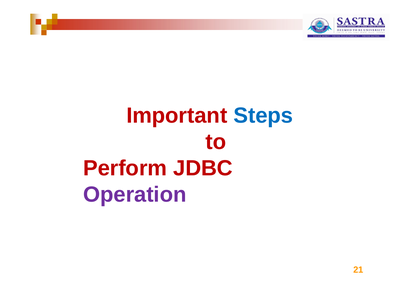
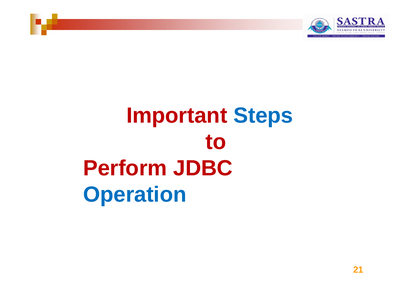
Operation colour: purple -> blue
